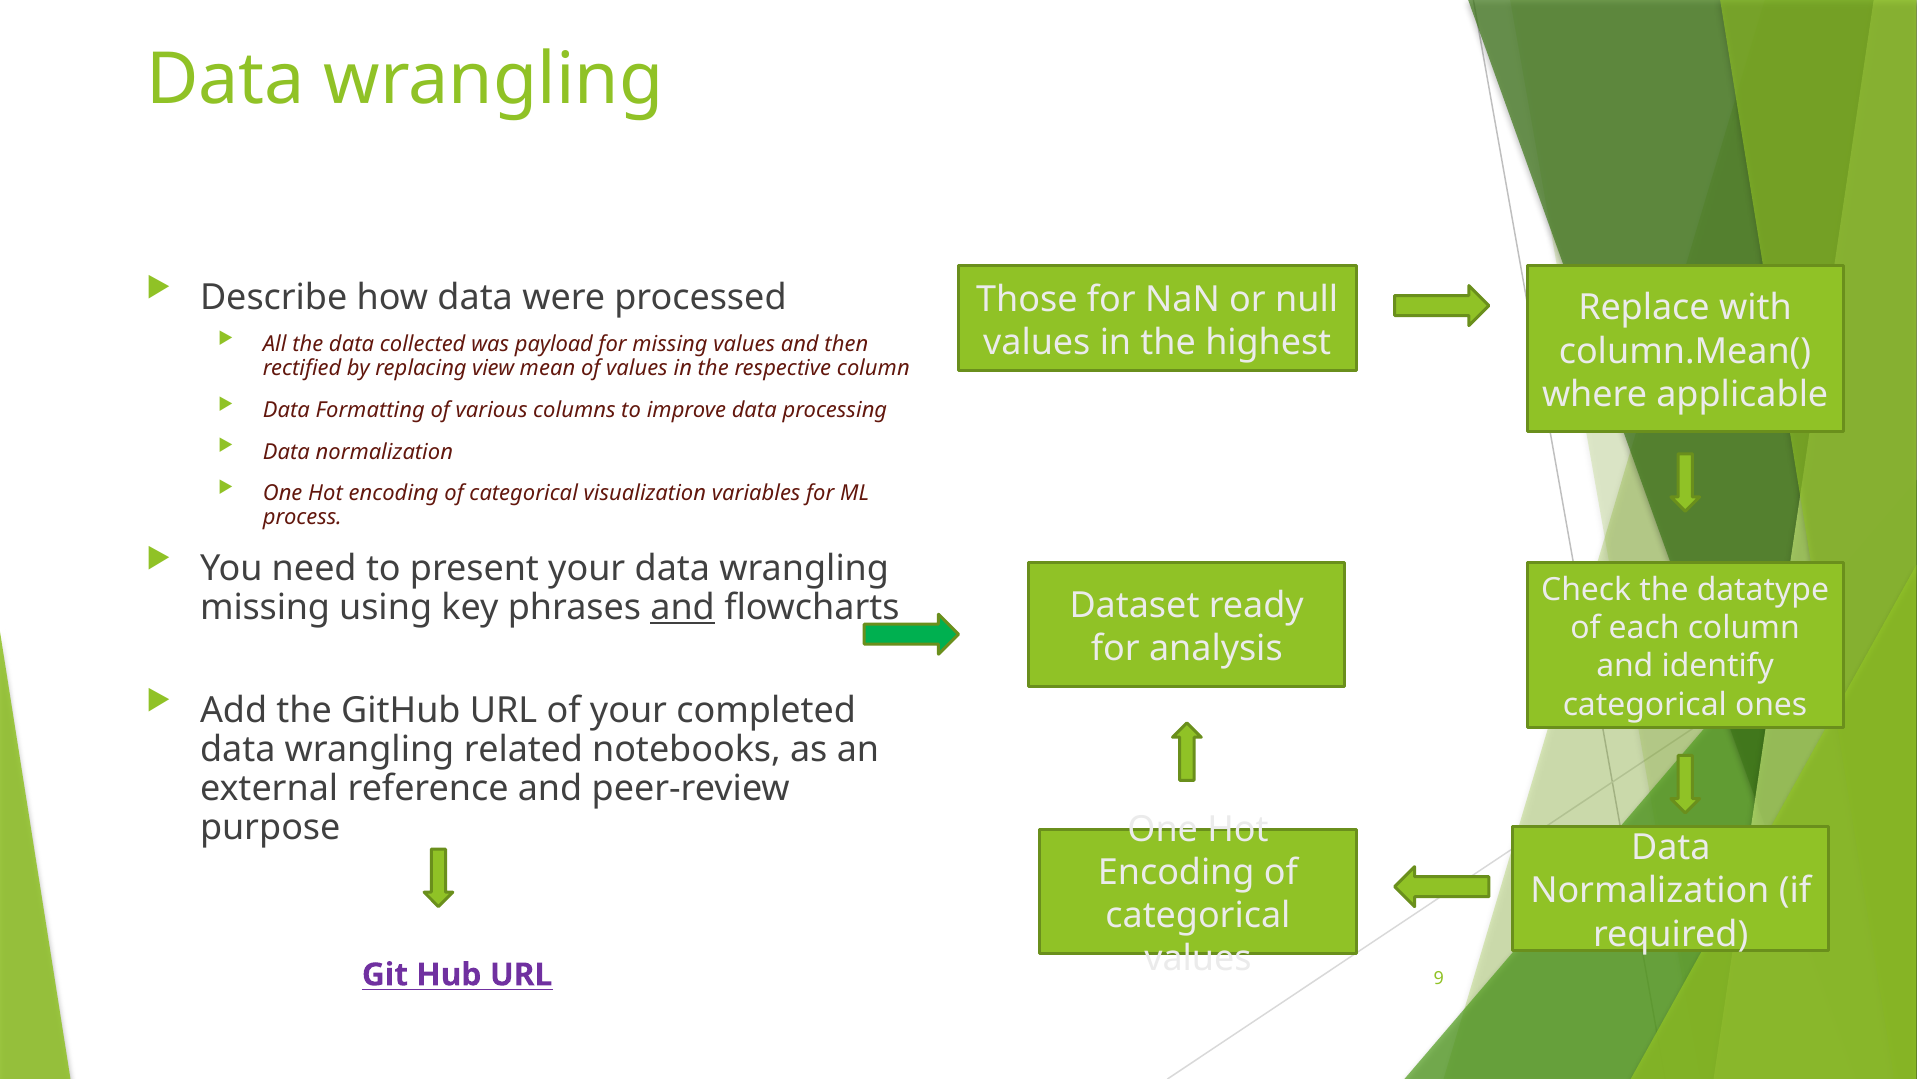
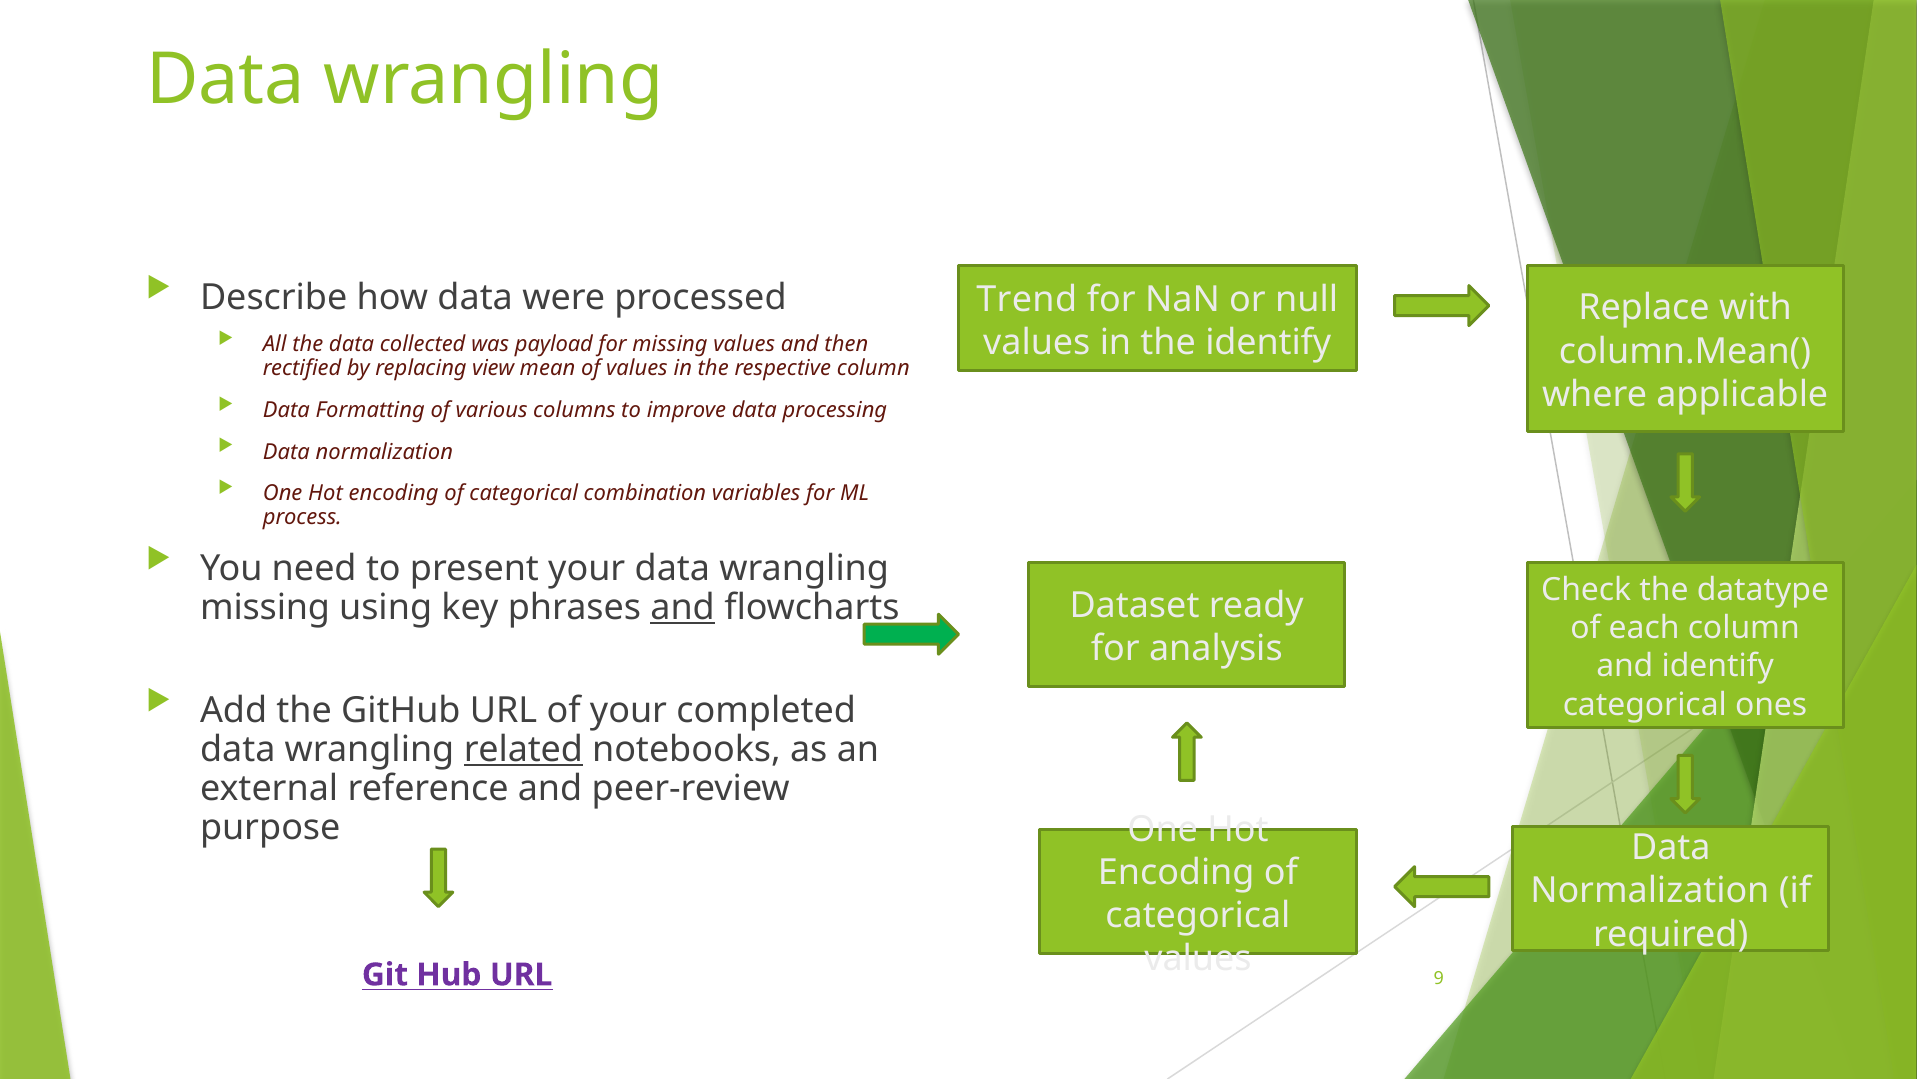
Those: Those -> Trend
the highest: highest -> identify
visualization: visualization -> combination
related underline: none -> present
